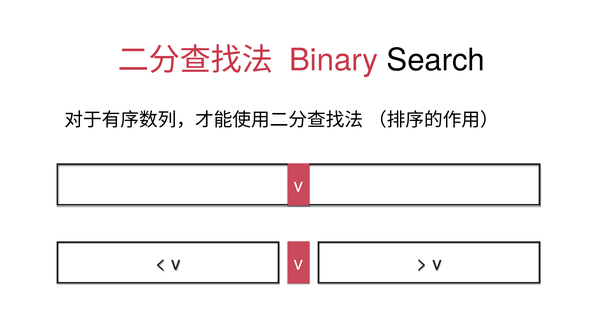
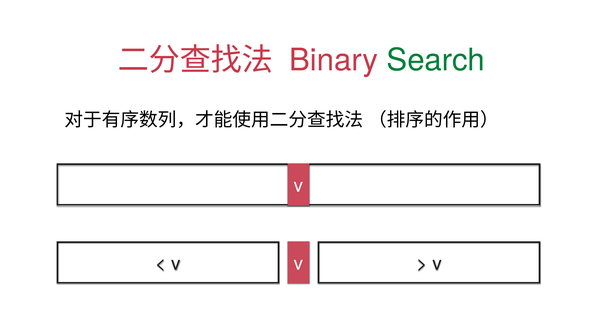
Search colour: black -> green
